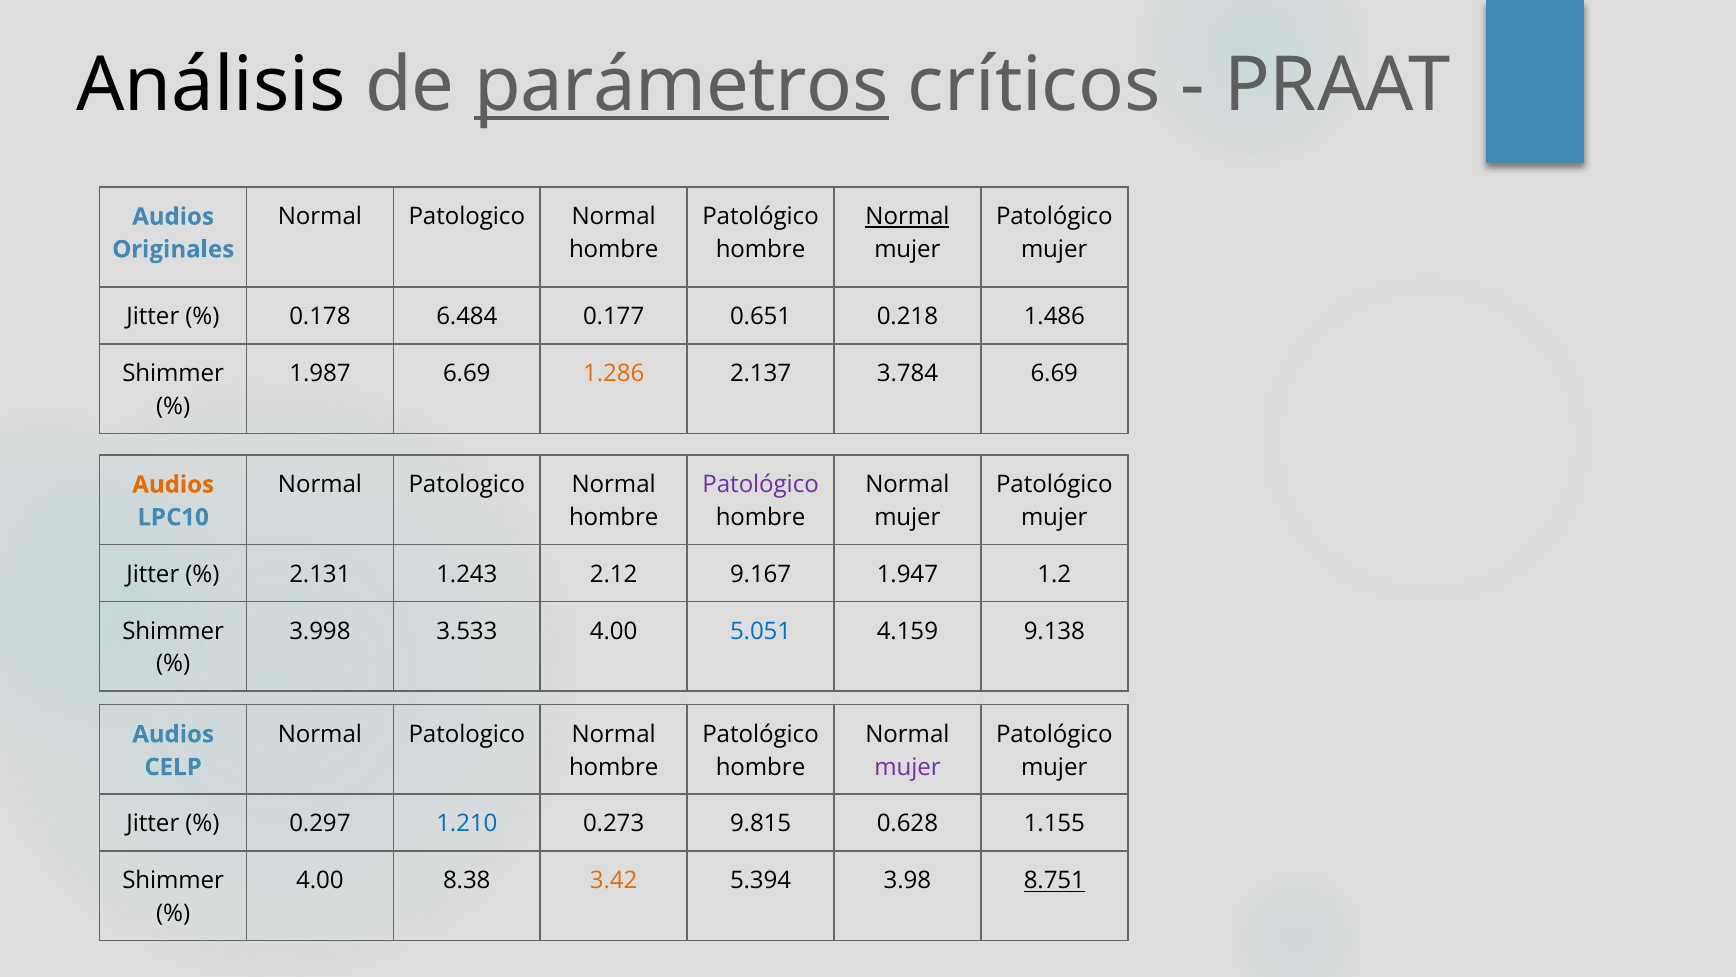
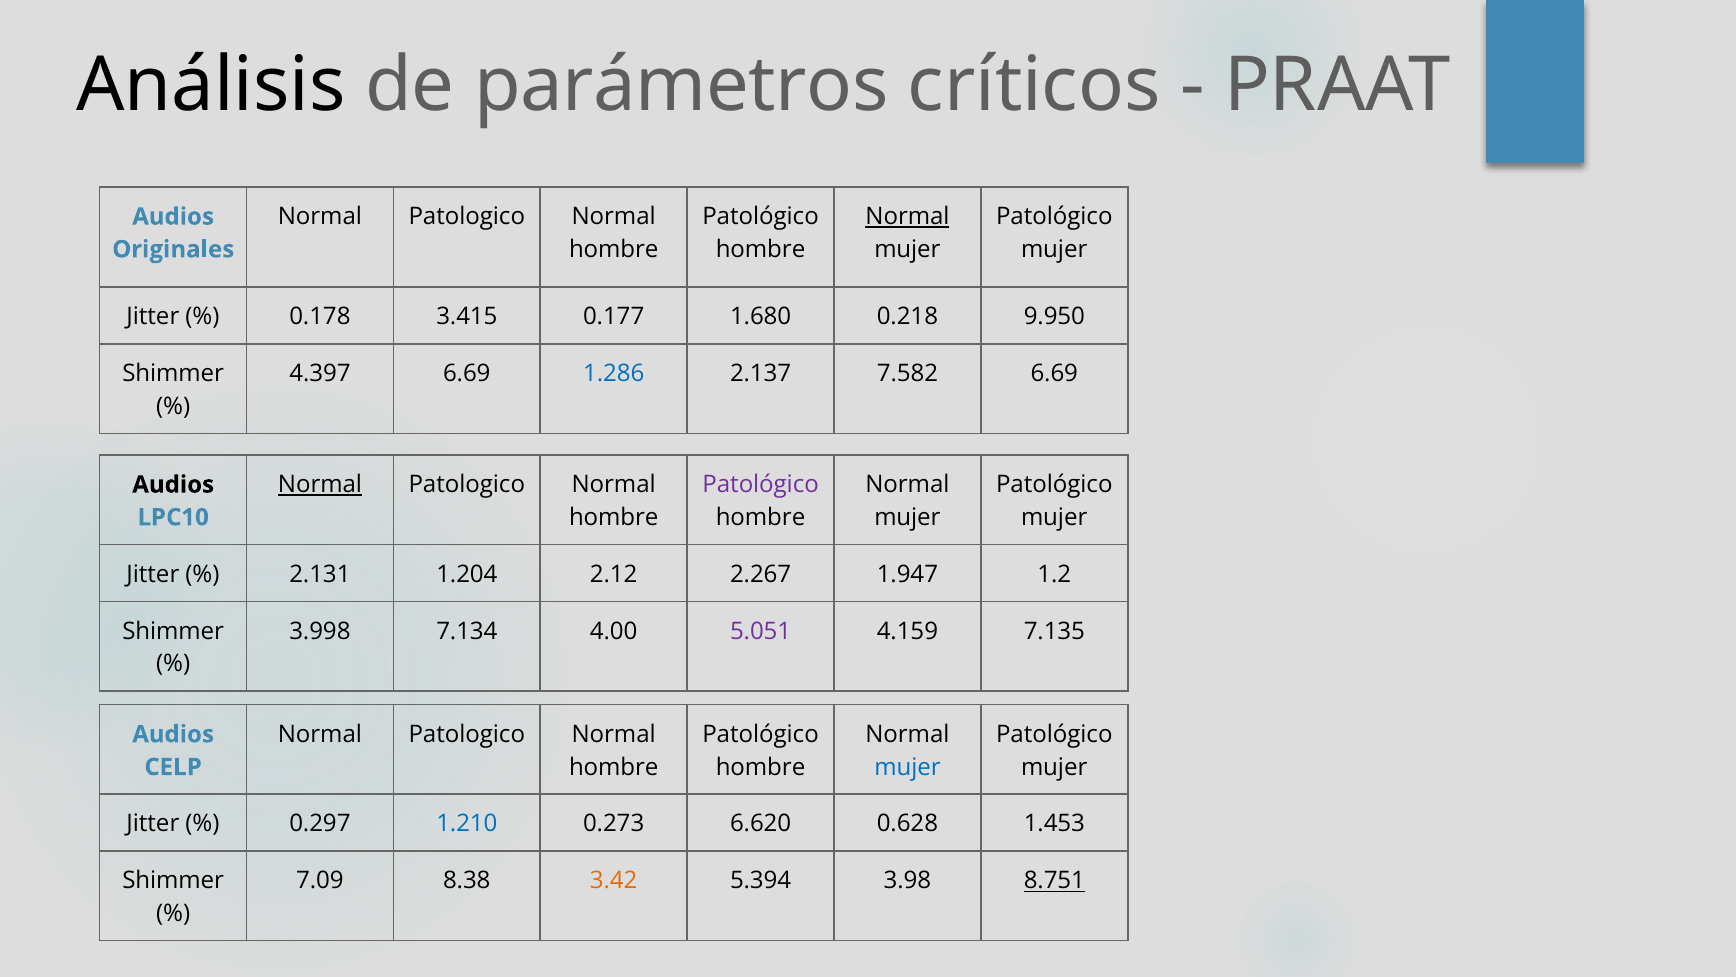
parámetros underline: present -> none
6.484: 6.484 -> 3.415
0.651: 0.651 -> 1.680
1.486: 1.486 -> 9.950
1.987: 1.987 -> 4.397
1.286 colour: orange -> blue
3.784: 3.784 -> 7.582
Audios at (173, 484) colour: orange -> black
Normal at (320, 484) underline: none -> present
1.243: 1.243 -> 1.204
9.167: 9.167 -> 2.267
3.533: 3.533 -> 7.134
5.051 colour: blue -> purple
9.138: 9.138 -> 7.135
mujer at (907, 767) colour: purple -> blue
9.815: 9.815 -> 6.620
1.155: 1.155 -> 1.453
4.00 at (320, 880): 4.00 -> 7.09
